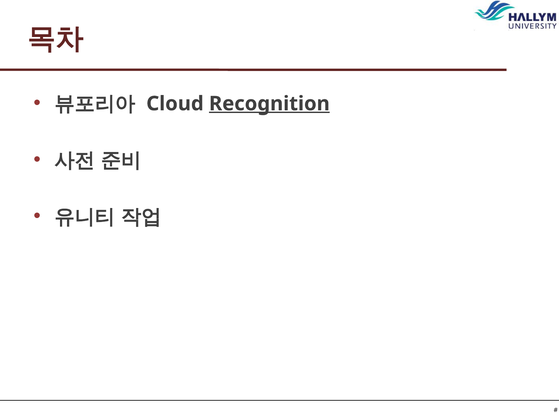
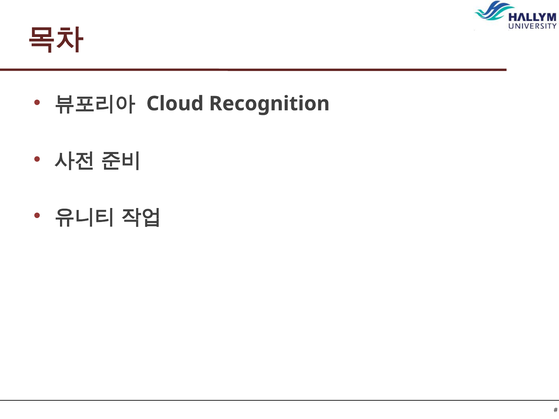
Recognition underline: present -> none
